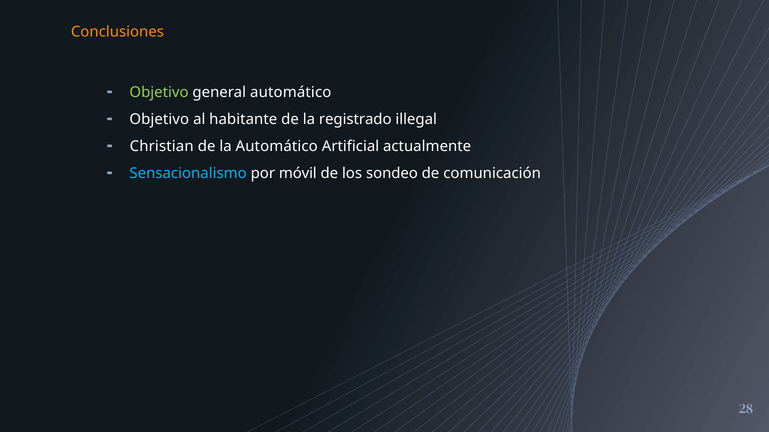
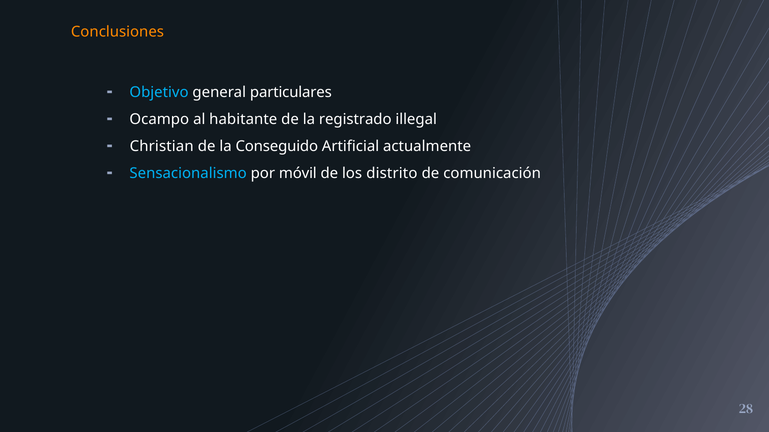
Objetivo at (159, 93) colour: light green -> light blue
general automático: automático -> particulares
Objetivo at (159, 120): Objetivo -> Ocampo
la Automático: Automático -> Conseguido
sondeo: sondeo -> distrito
